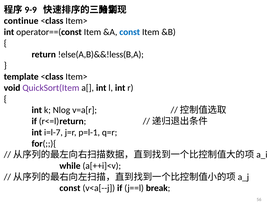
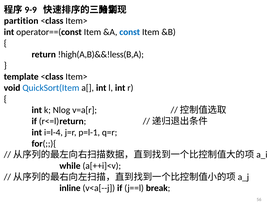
continue: continue -> partition
!else(A,B)&&!less(B,A: !else(A,B)&&!less(B,A -> !high(A,B)&&!less(B,A
QuickSort(Item colour: purple -> blue
i=l-7: i=l-7 -> i=l-4
const at (70, 188): const -> inline
